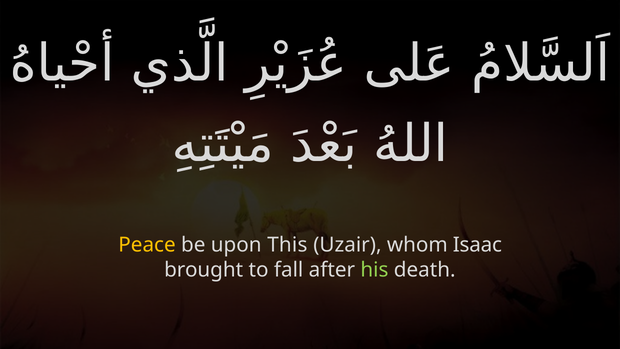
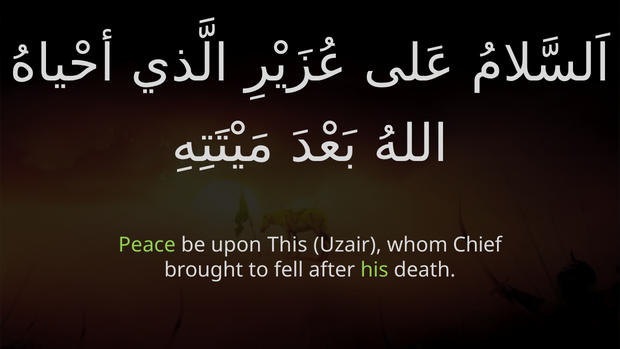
Peace colour: yellow -> light green
Isaac: Isaac -> Chief
fall: fall -> fell
